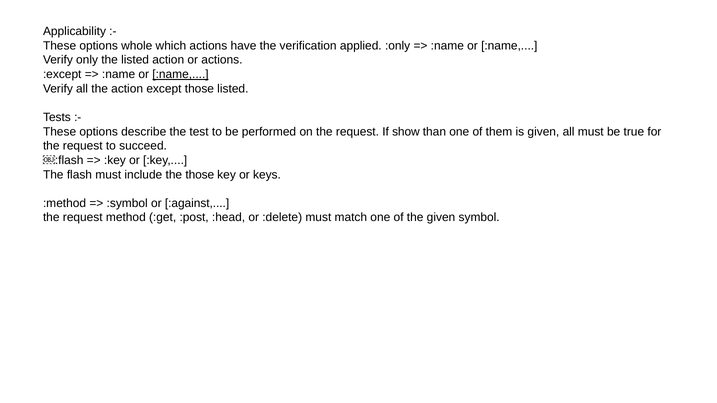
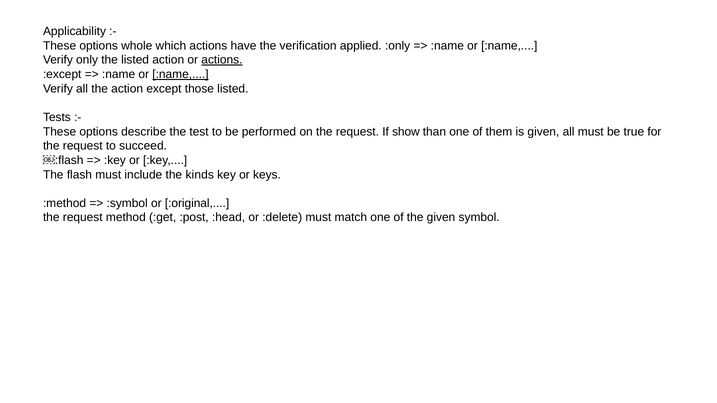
actions at (222, 60) underline: none -> present
the those: those -> kinds
:against: :against -> :original
